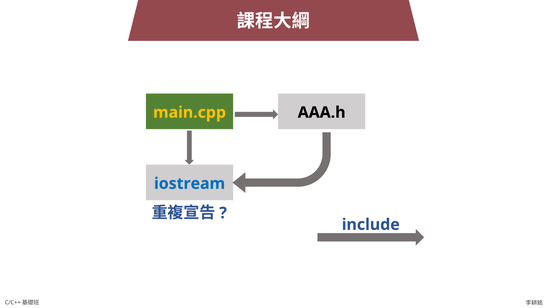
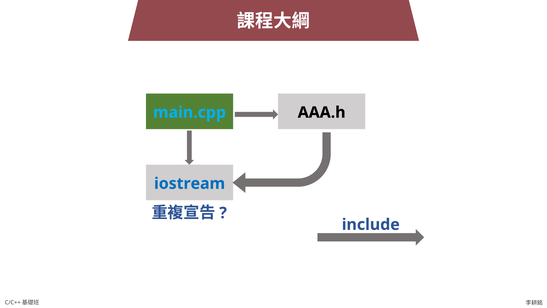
main.cpp colour: yellow -> light blue
